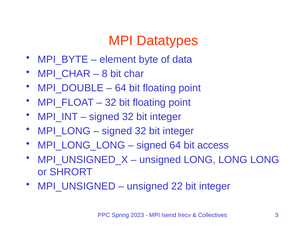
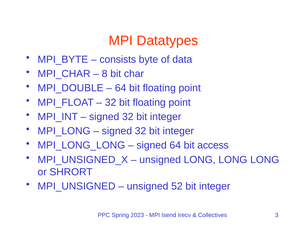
element: element -> consists
22: 22 -> 52
